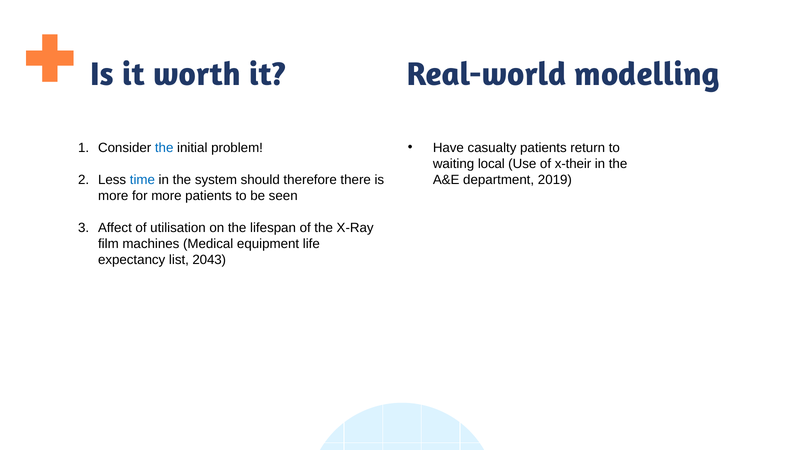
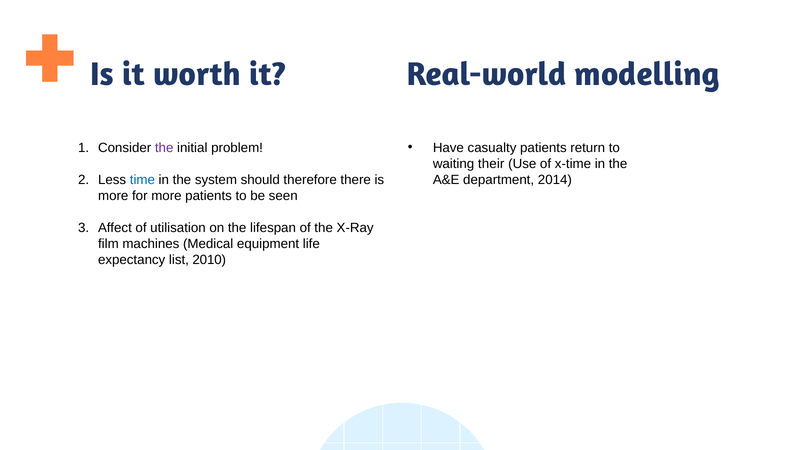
the at (164, 148) colour: blue -> purple
local: local -> their
x-their: x-their -> x-time
2019: 2019 -> 2014
2043: 2043 -> 2010
